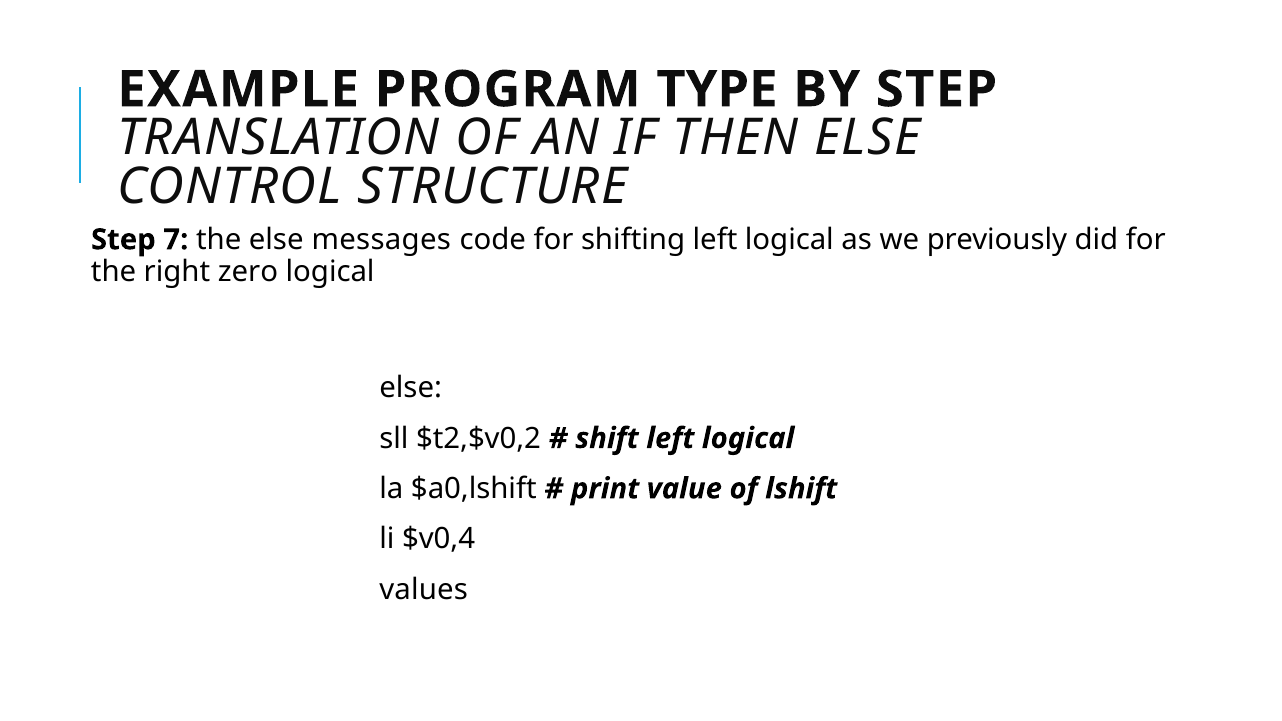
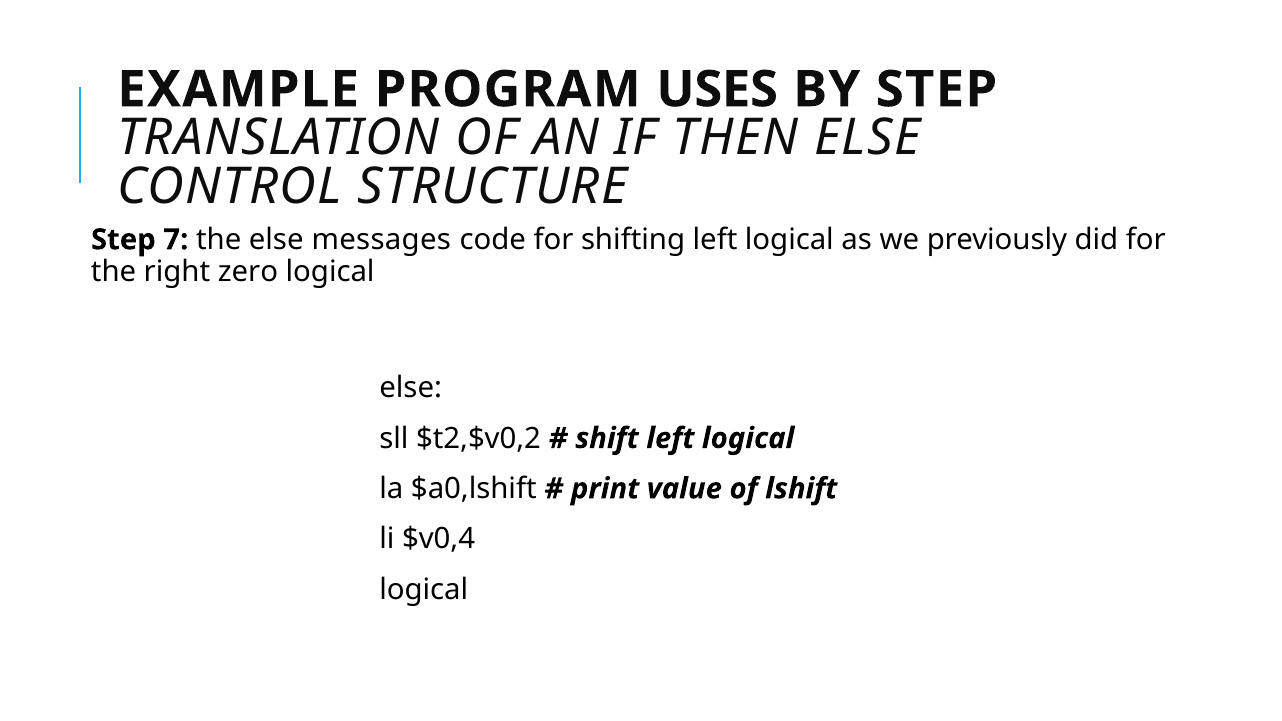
TYPE: TYPE -> USES
values at (424, 590): values -> logical
